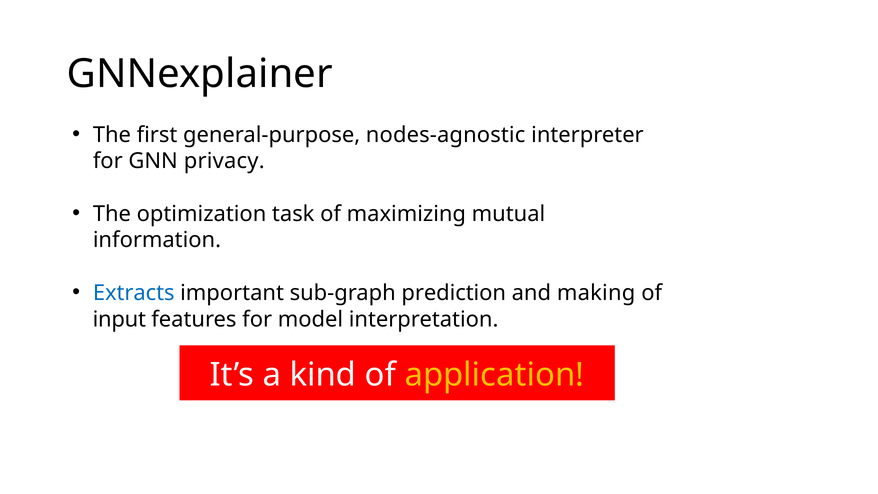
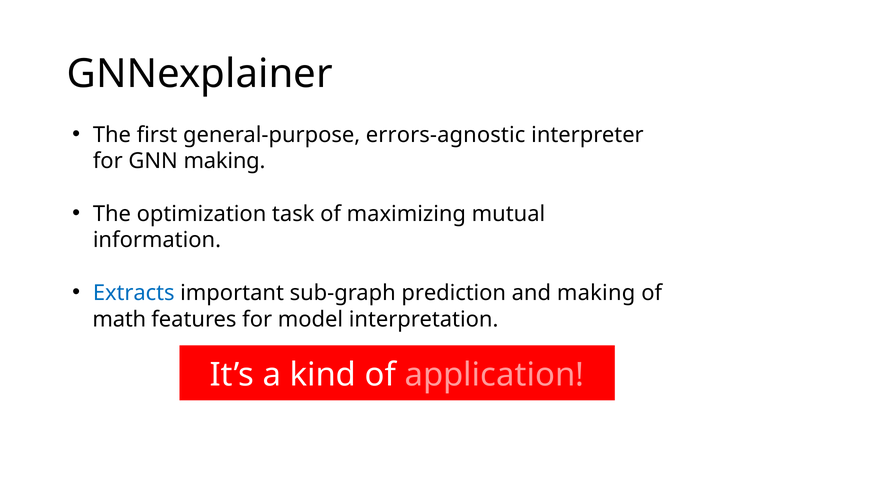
nodes-agnostic: nodes-agnostic -> errors-agnostic
GNN privacy: privacy -> making
input: input -> math
application colour: yellow -> pink
